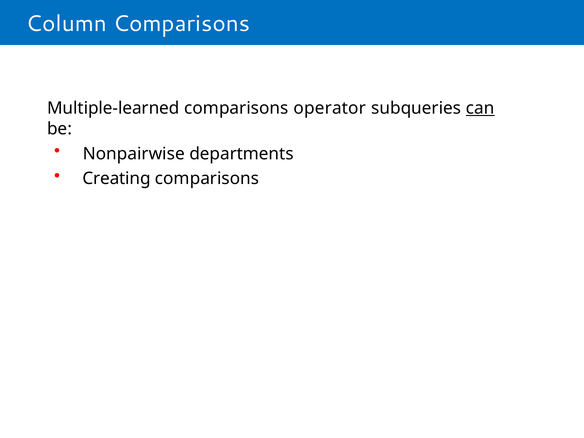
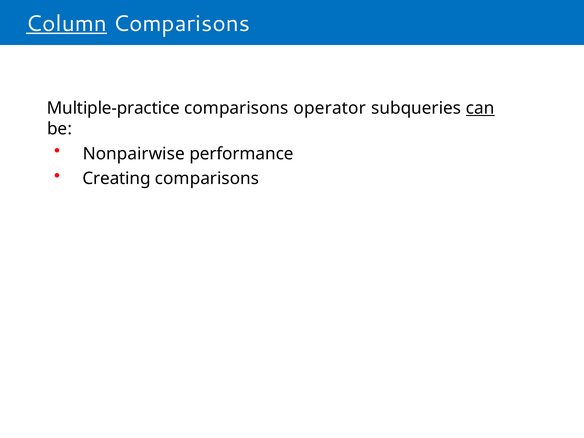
Column underline: none -> present
Multiple-learned: Multiple-learned -> Multiple-practice
departments: departments -> performance
